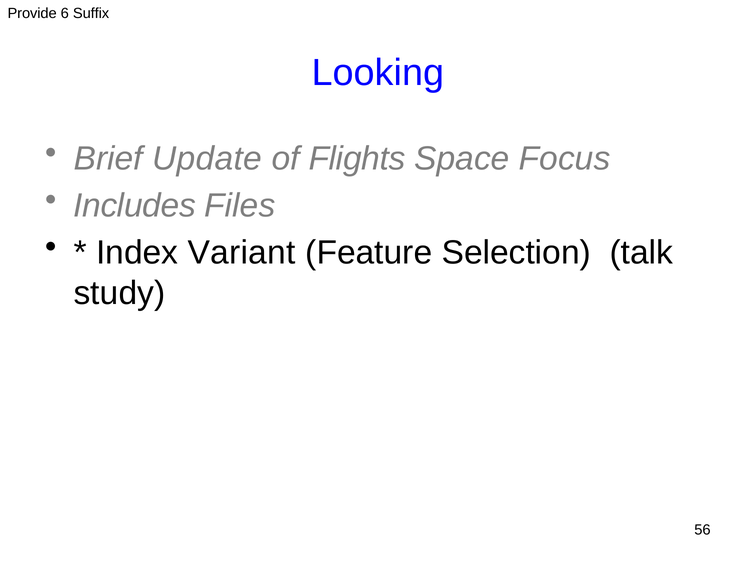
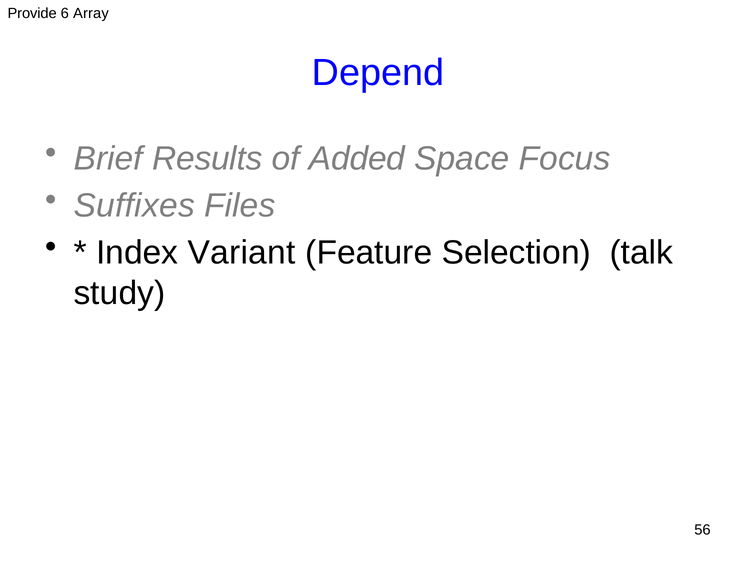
Suffix: Suffix -> Array
Looking: Looking -> Depend
Update: Update -> Results
Flights: Flights -> Added
Includes: Includes -> Suffixes
